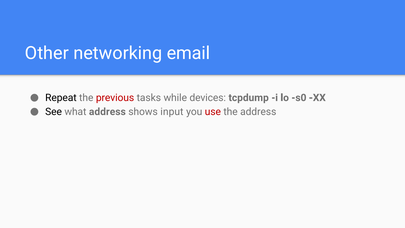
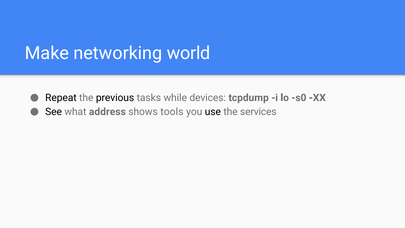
Other: Other -> Make
email: email -> world
previous colour: red -> black
input: input -> tools
use colour: red -> black
the address: address -> services
